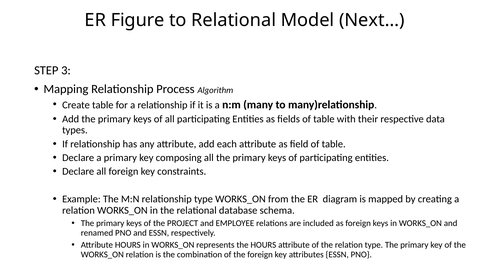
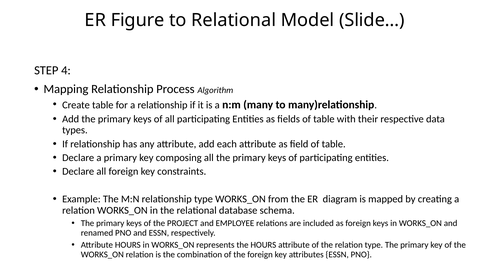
Next…: Next… -> Slide…
3: 3 -> 4
